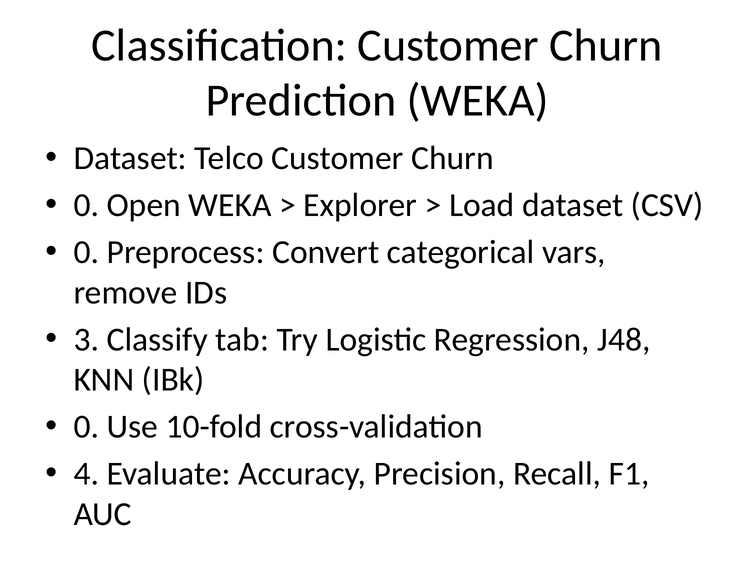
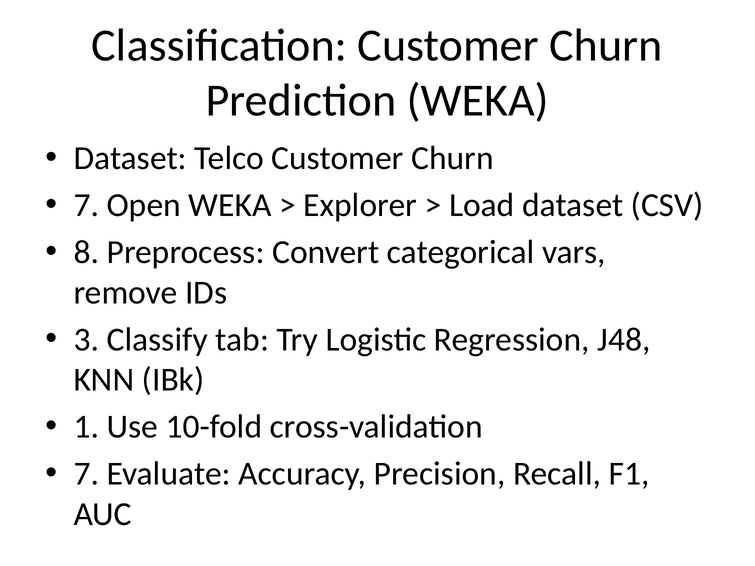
0 at (86, 205): 0 -> 7
0 at (86, 252): 0 -> 8
0 at (86, 427): 0 -> 1
4 at (86, 474): 4 -> 7
